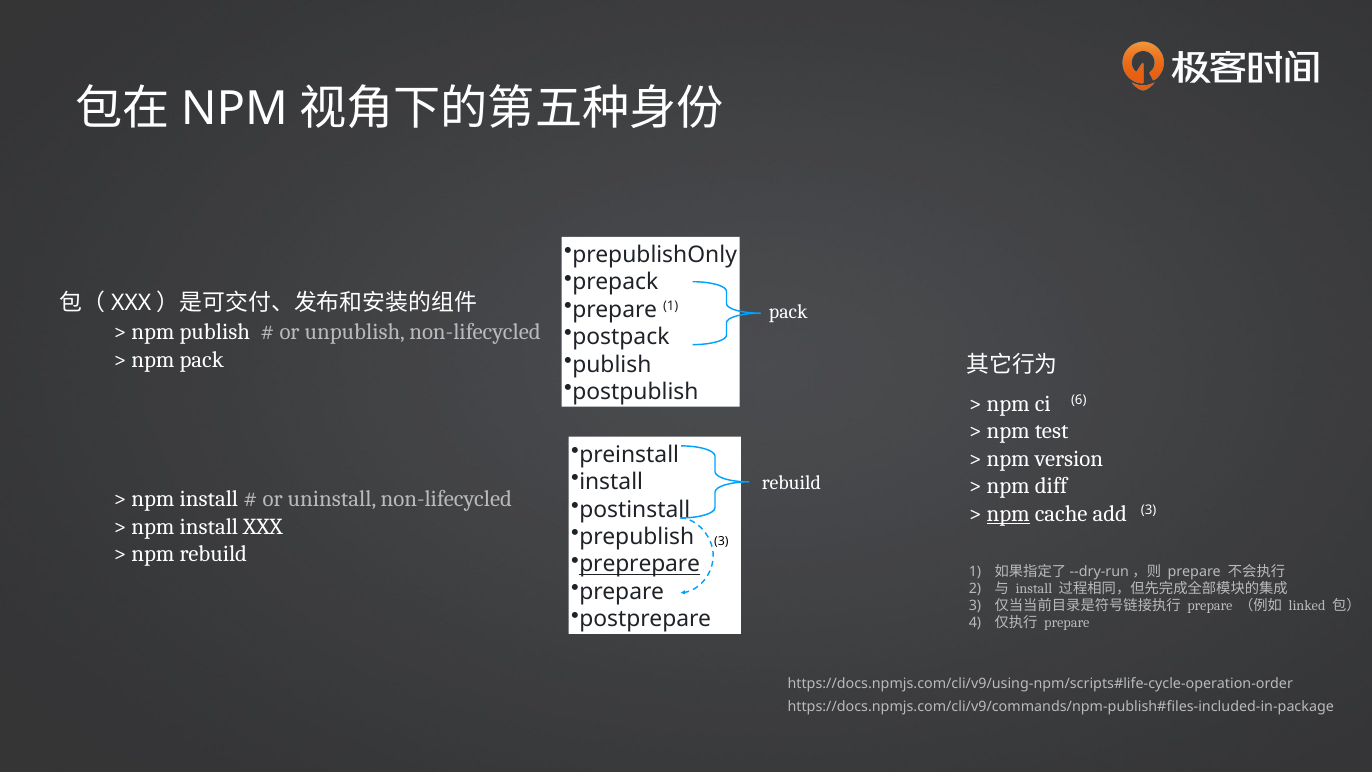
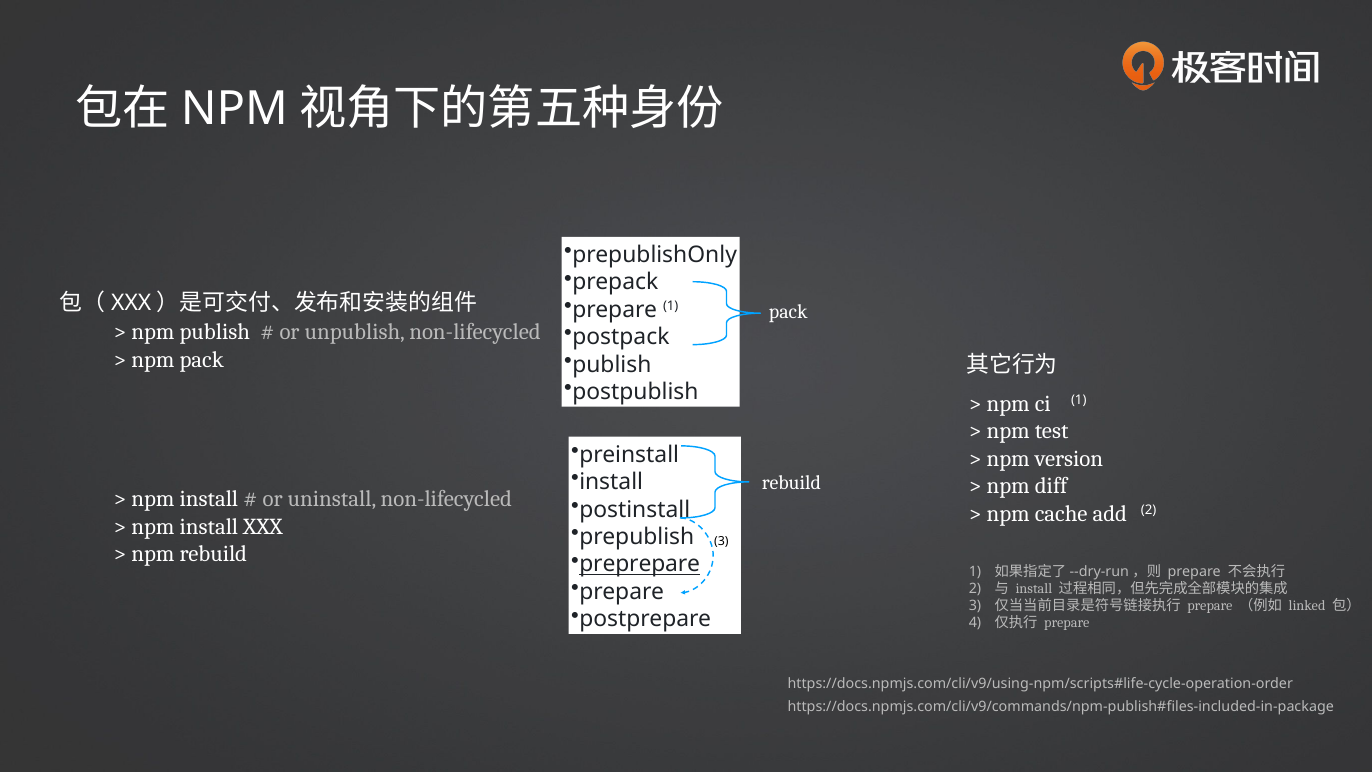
ci 6: 6 -> 1
npm at (1008, 514) underline: present -> none
add 3: 3 -> 2
